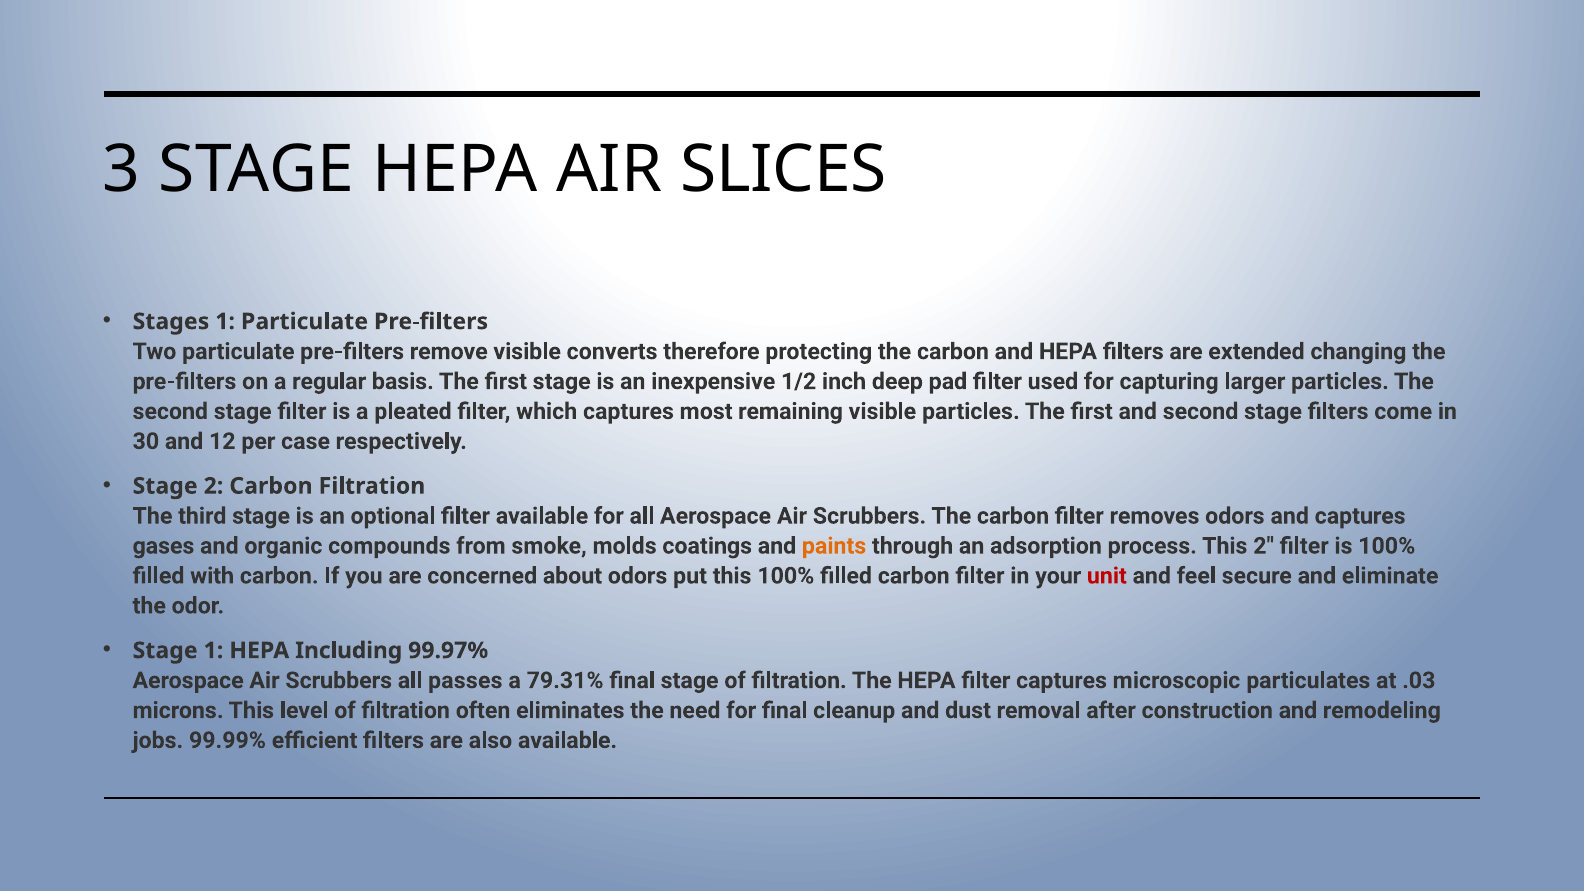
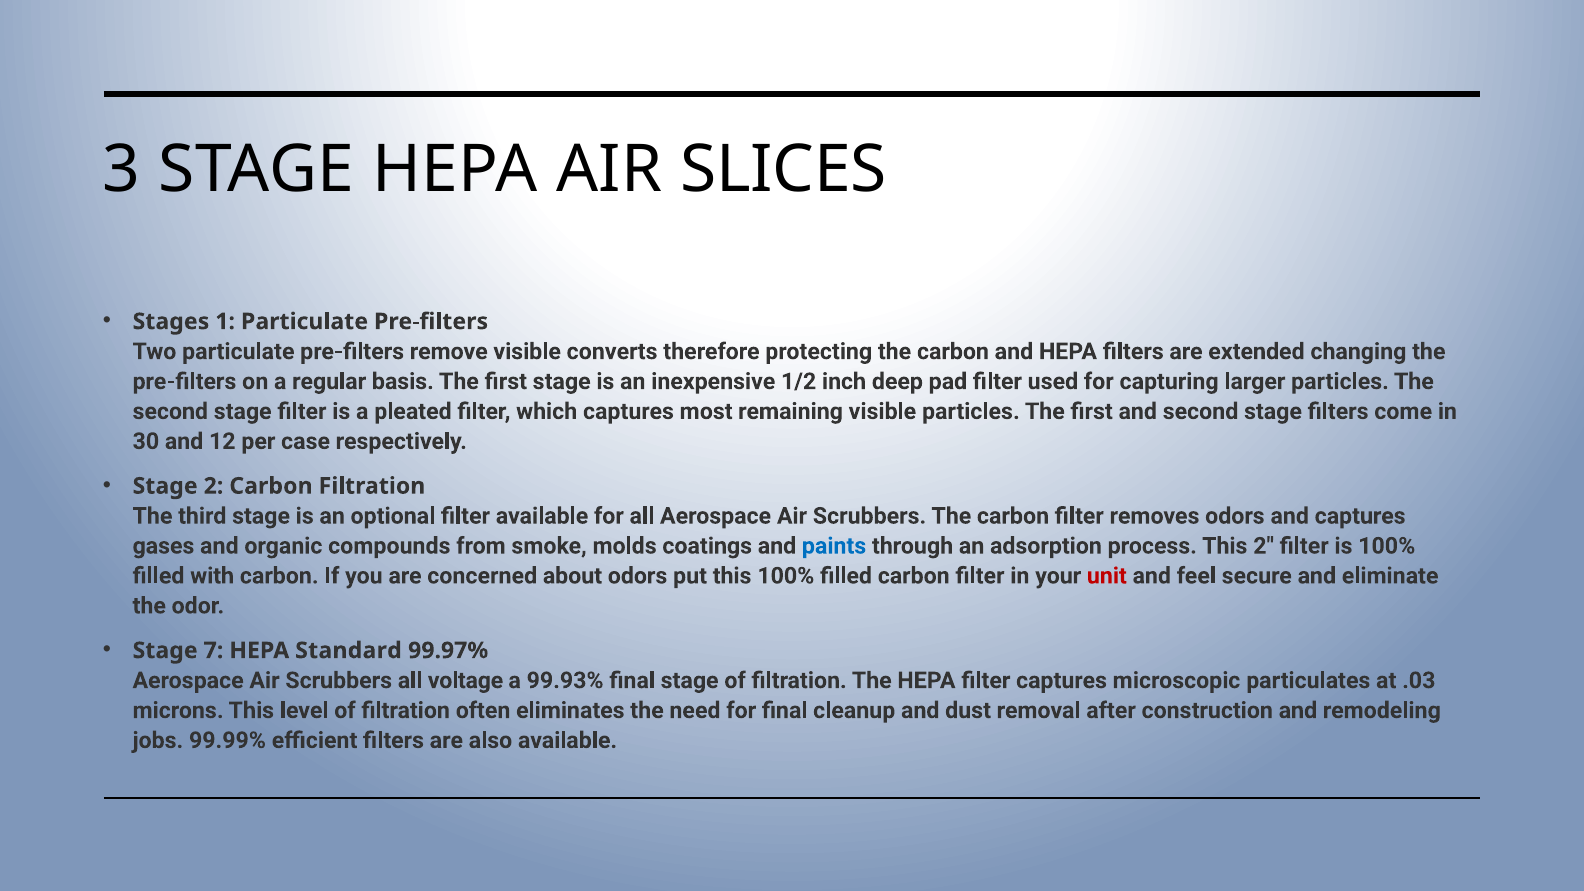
paints colour: orange -> blue
Stage 1: 1 -> 7
Including: Including -> Standard
passes: passes -> voltage
79.31%: 79.31% -> 99.93%
